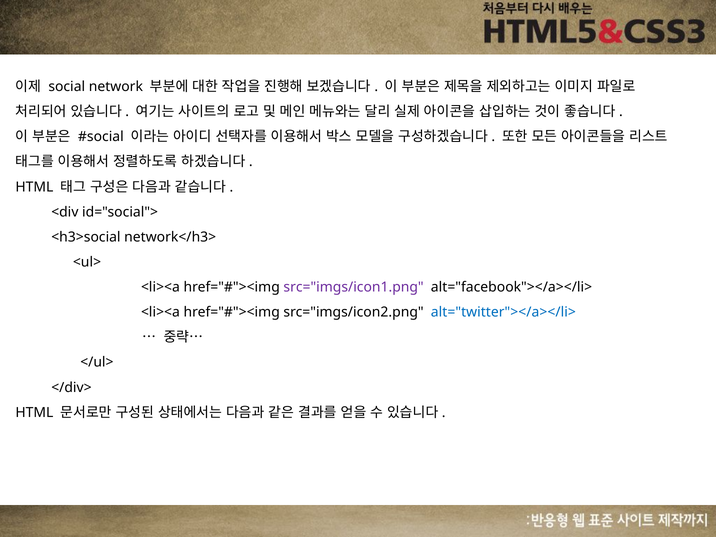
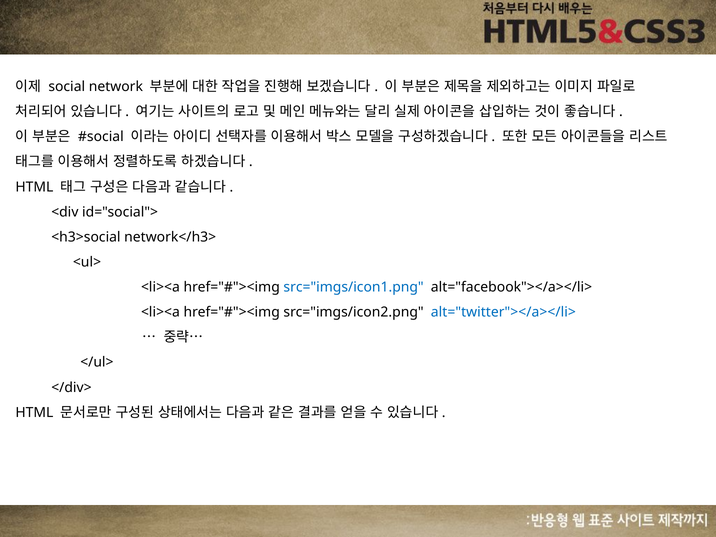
src="imgs/icon1.png colour: purple -> blue
